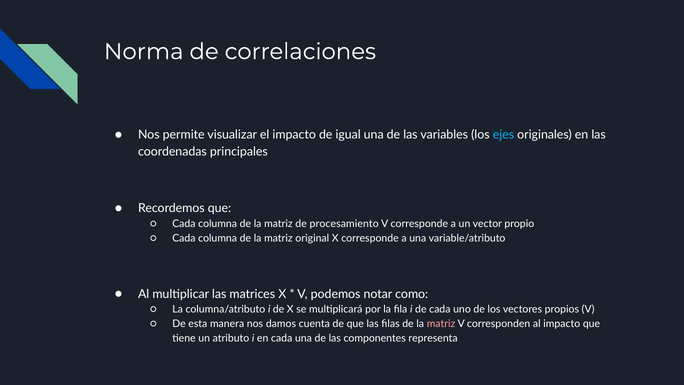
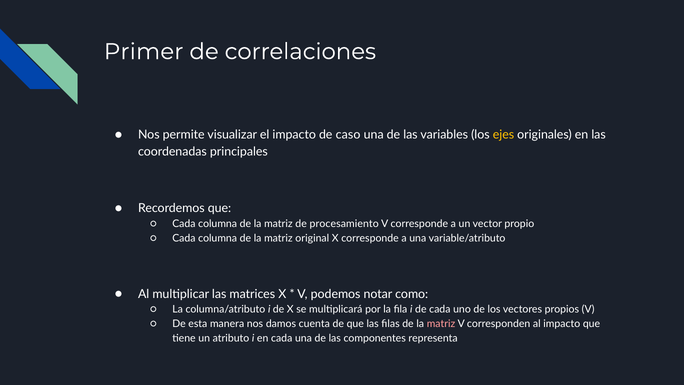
Norma: Norma -> Primer
igual: igual -> caso
ejes colour: light blue -> yellow
